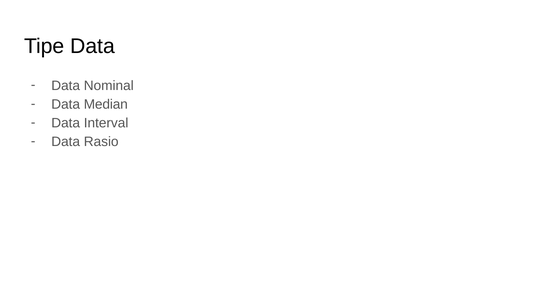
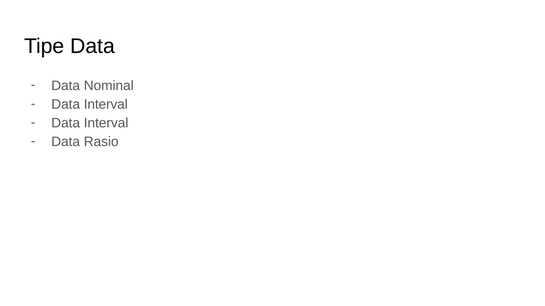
Median at (106, 105): Median -> Interval
